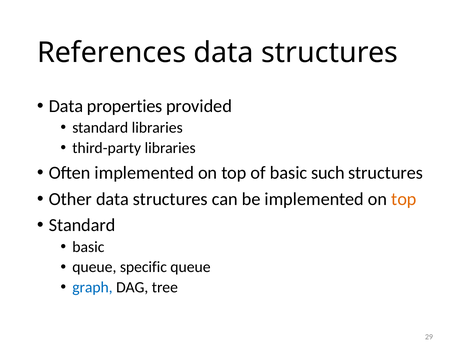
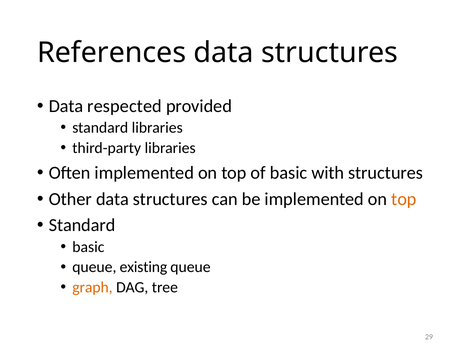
properties: properties -> respected
such: such -> with
specific: specific -> existing
graph colour: blue -> orange
